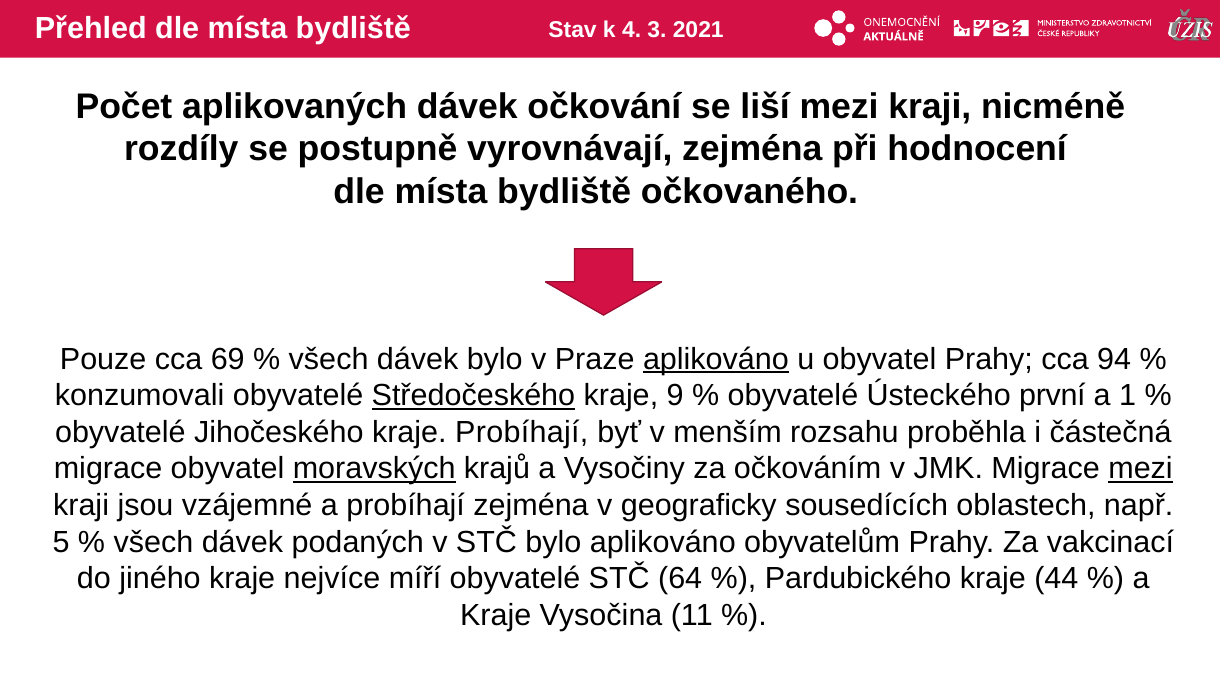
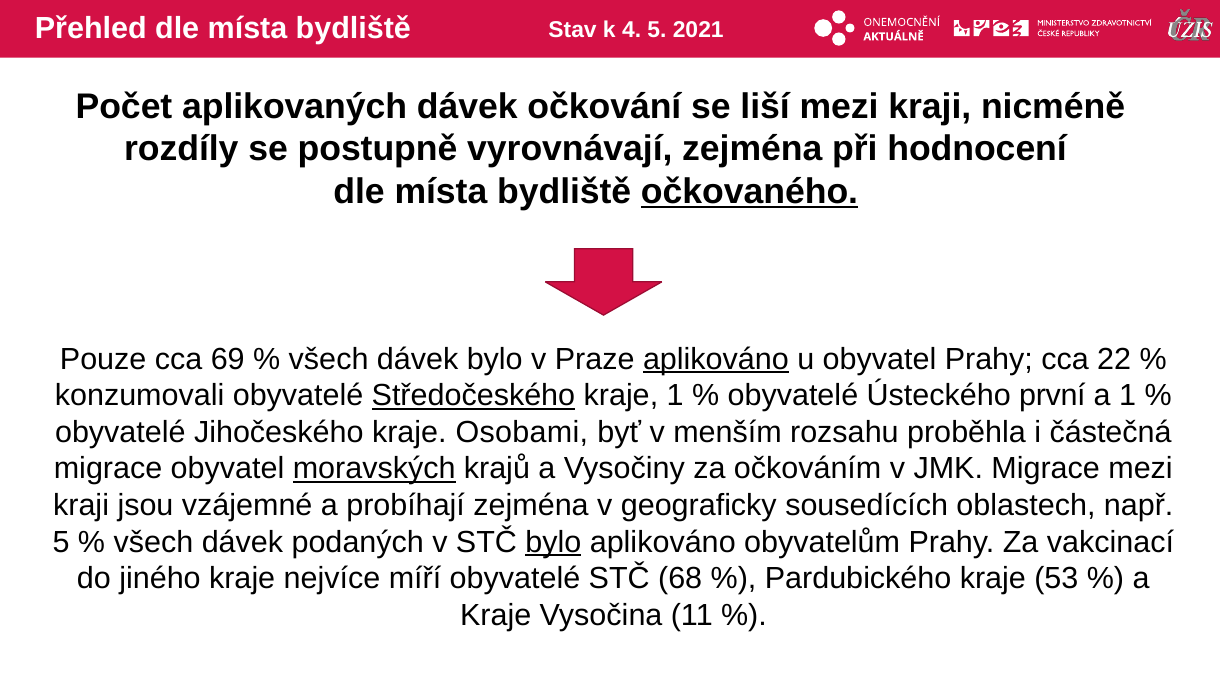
4 3: 3 -> 5
očkovaného underline: none -> present
94: 94 -> 22
kraje 9: 9 -> 1
kraje Probíhají: Probíhají -> Osobami
mezi at (1141, 469) underline: present -> none
bylo at (553, 542) underline: none -> present
64: 64 -> 68
44: 44 -> 53
